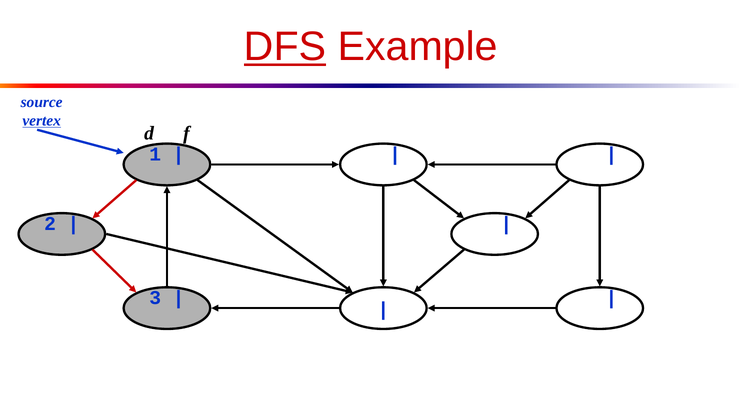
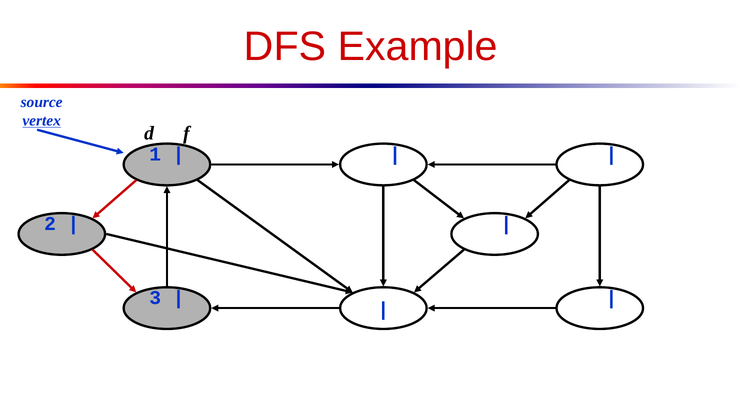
DFS underline: present -> none
